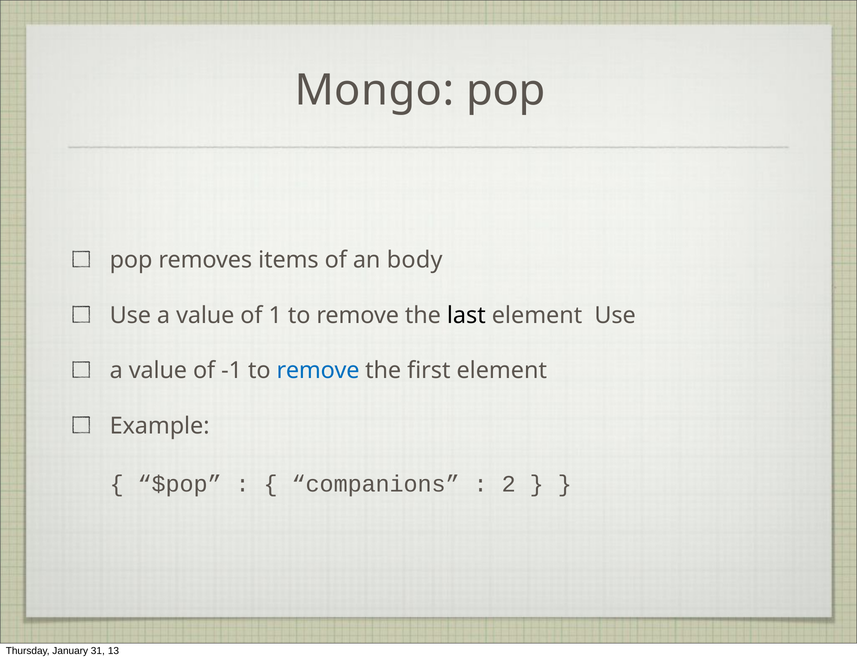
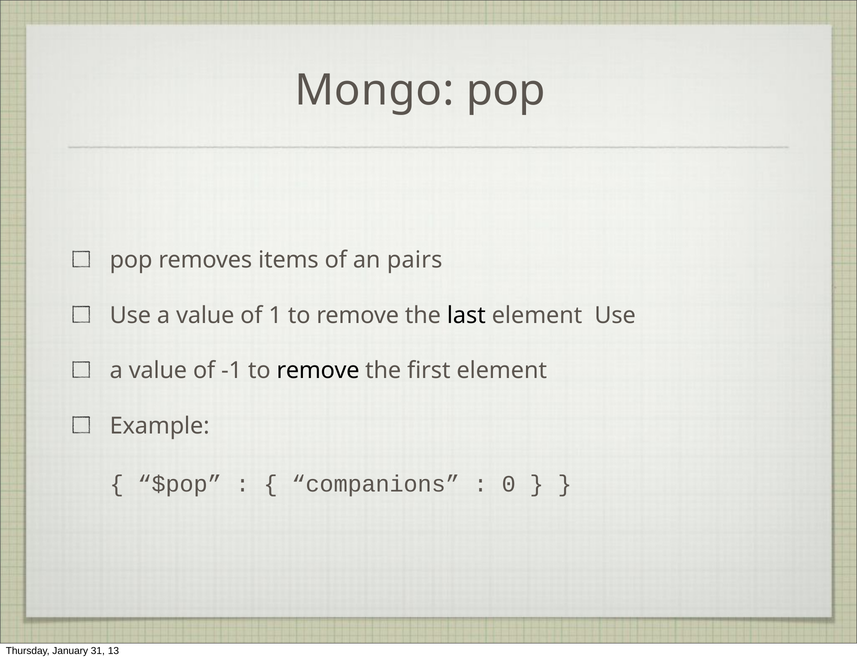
body: body -> pairs
remove at (318, 370) colour: blue -> black
2: 2 -> 0
